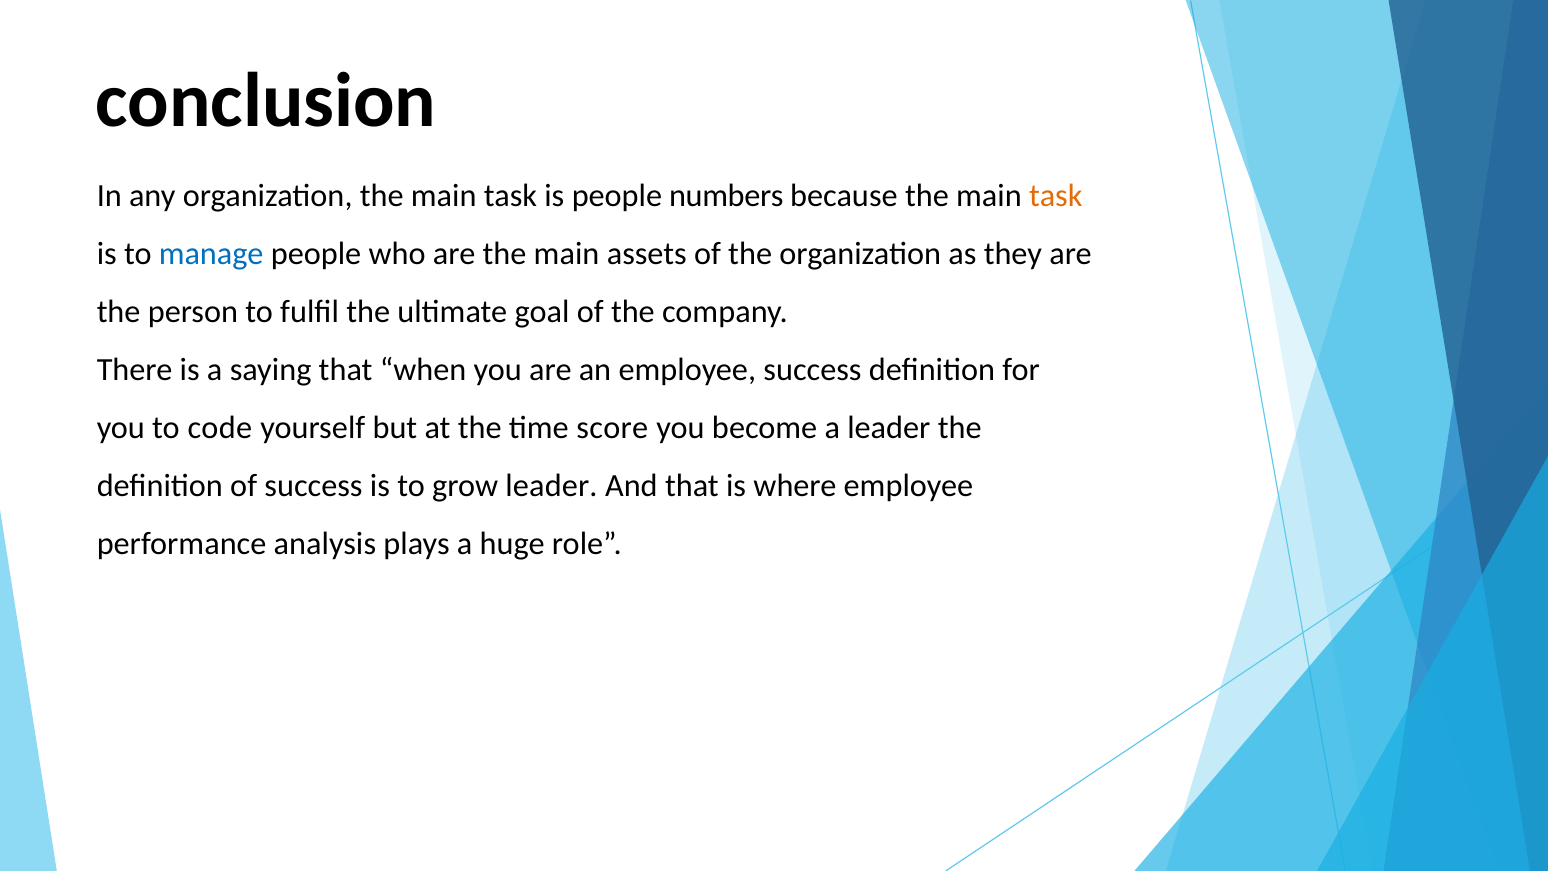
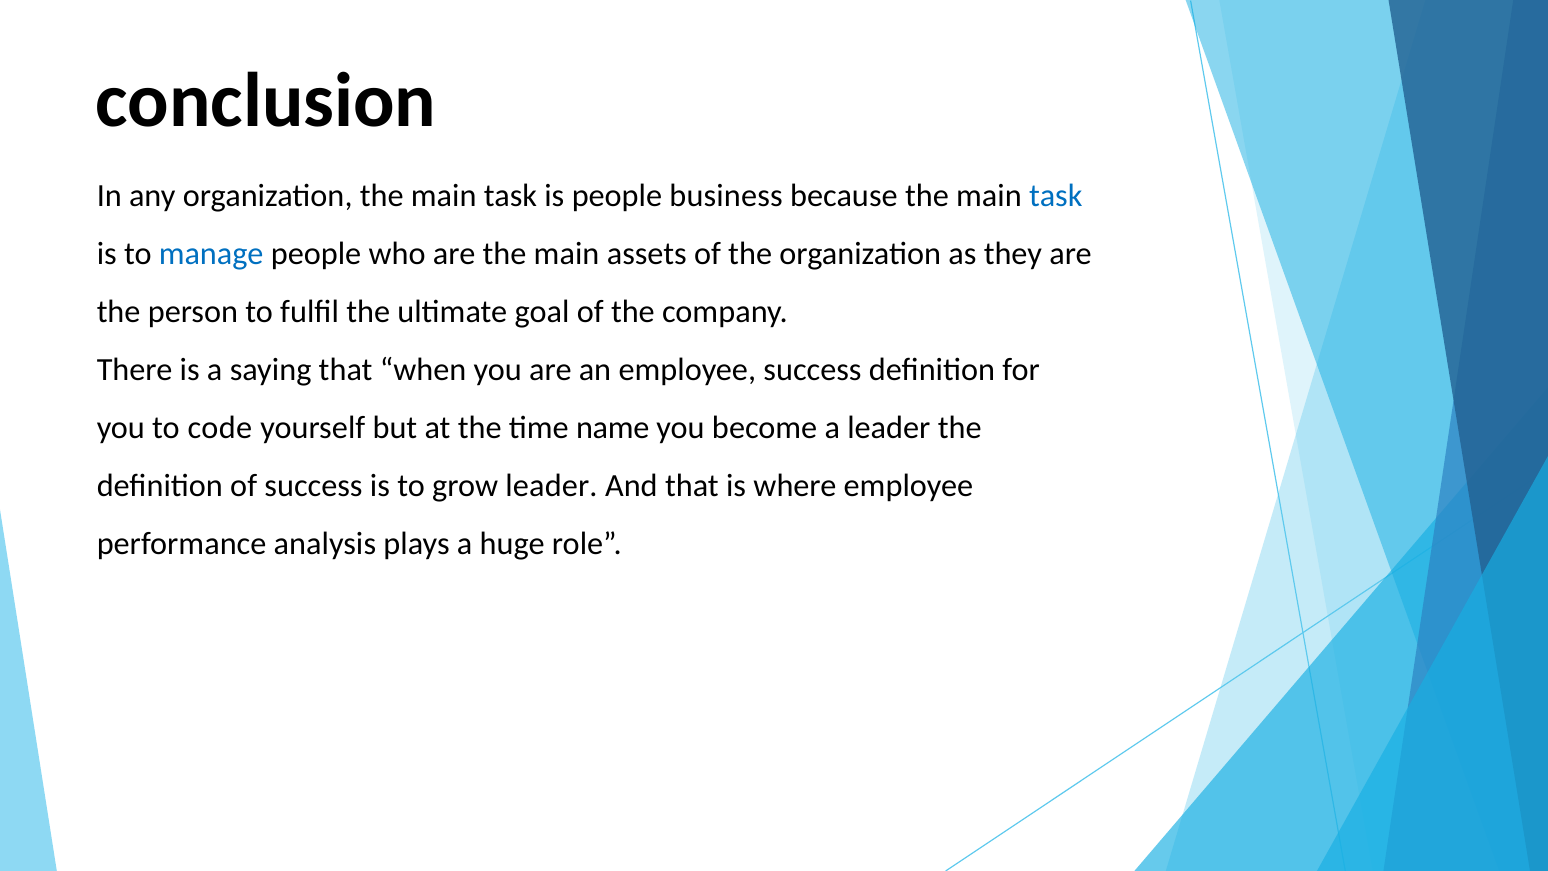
numbers: numbers -> business
task at (1056, 196) colour: orange -> blue
score: score -> name
